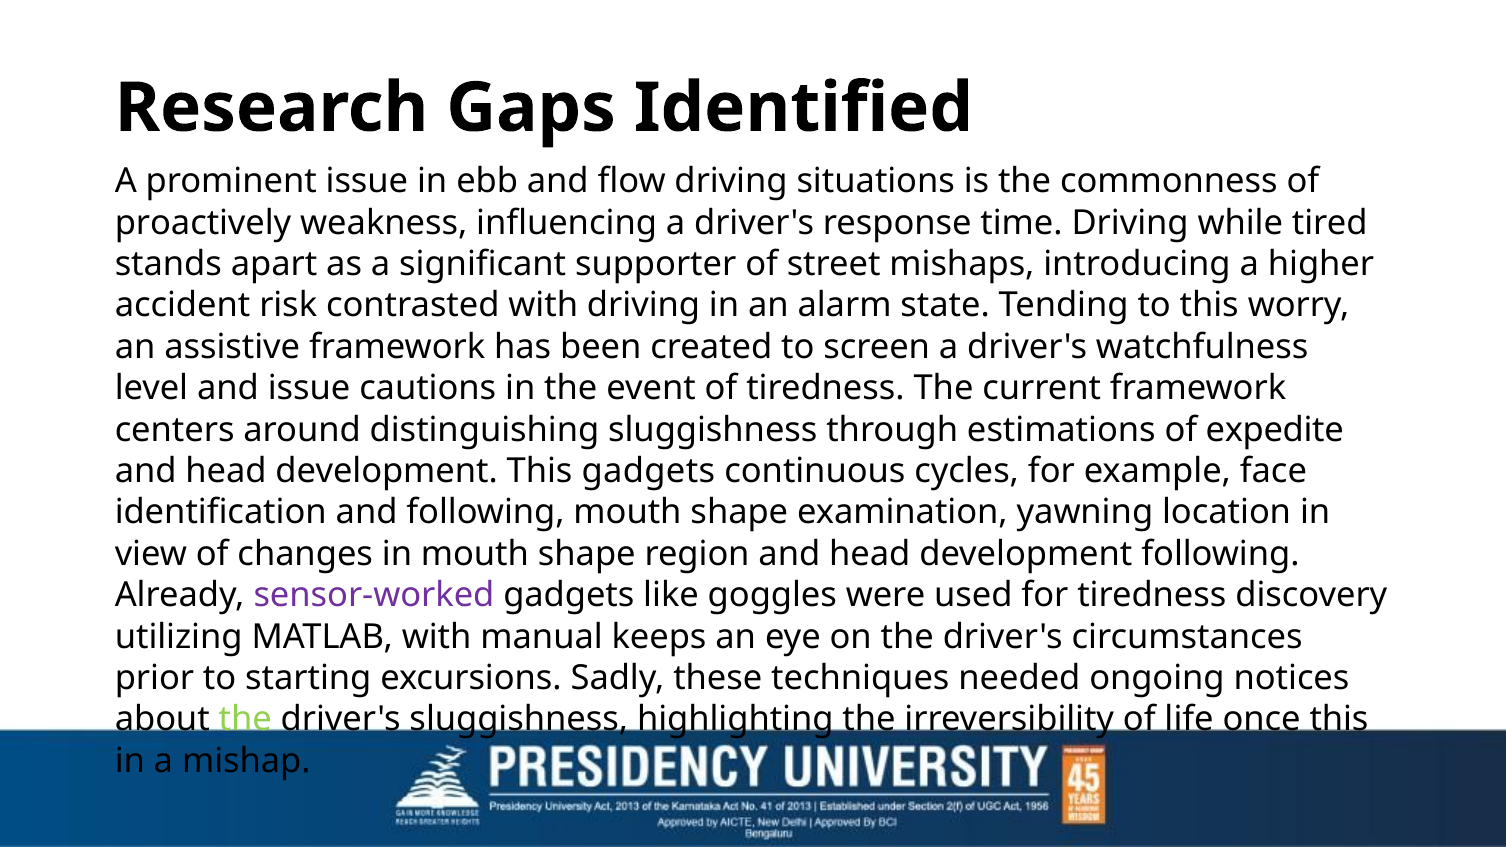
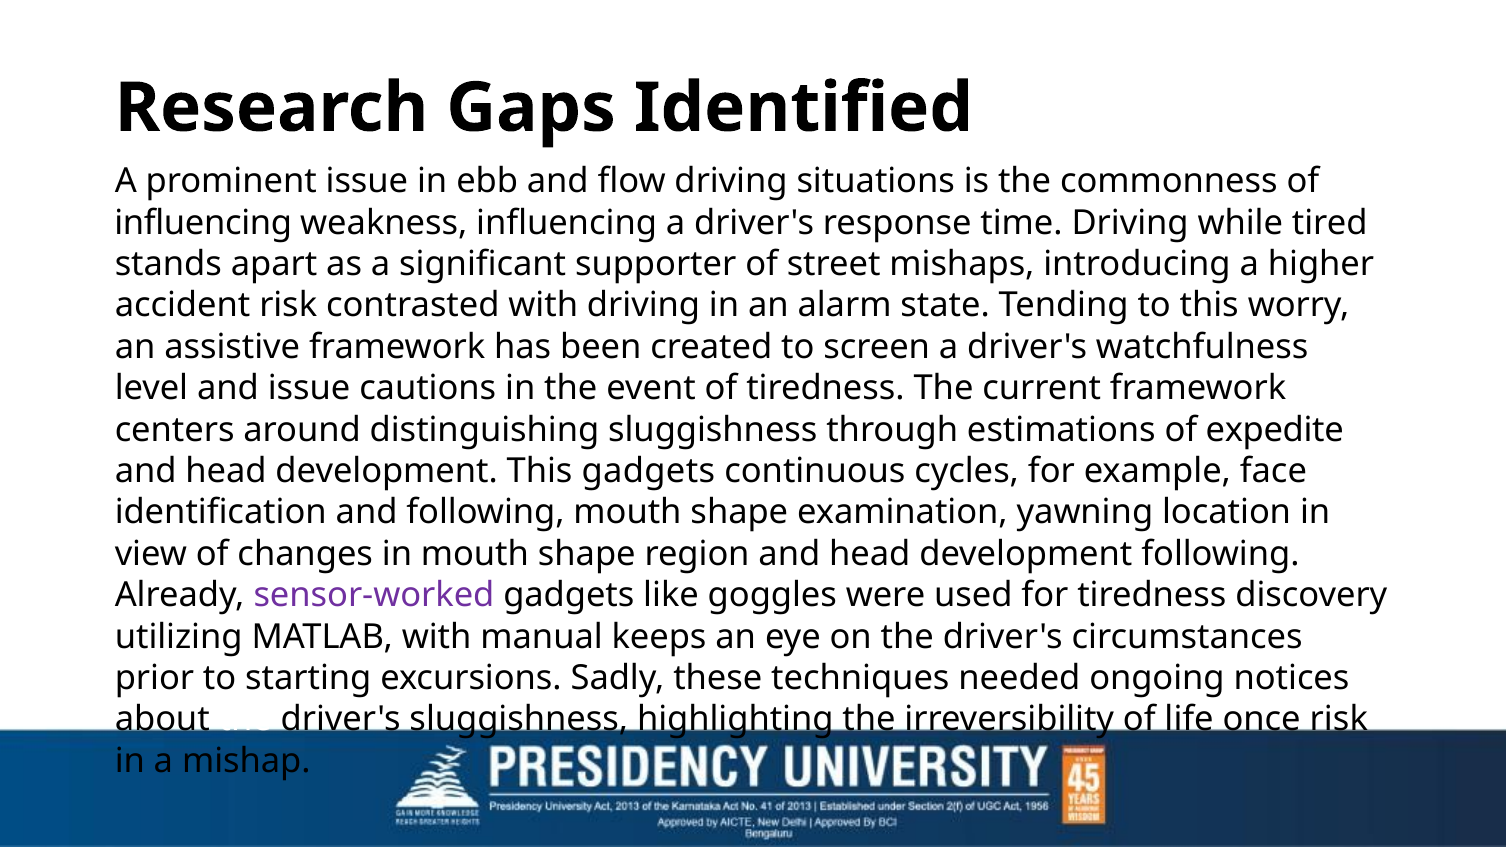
proactively at (203, 223): proactively -> influencing
the at (245, 720) colour: light green -> white
once this: this -> risk
